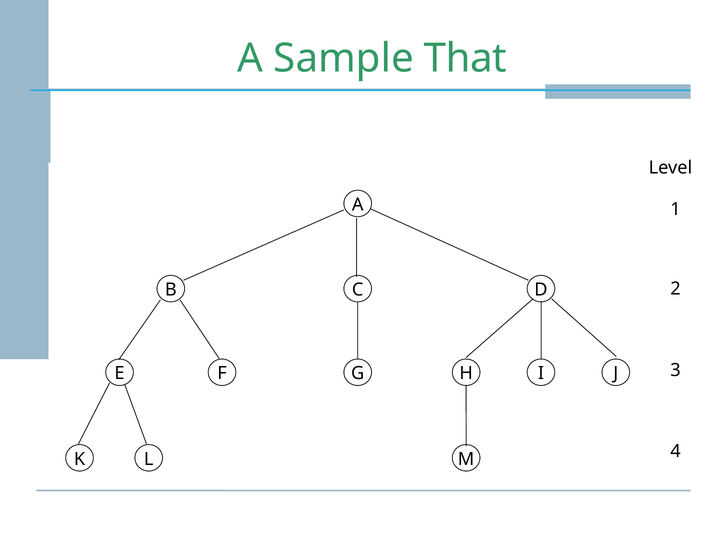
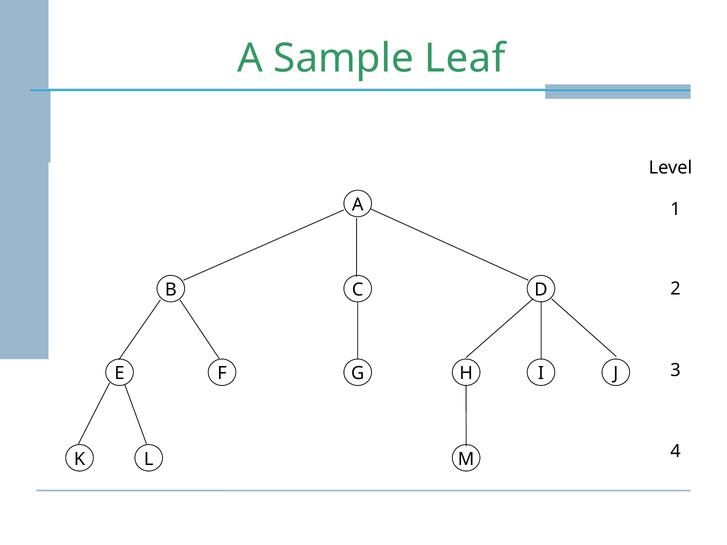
That: That -> Leaf
